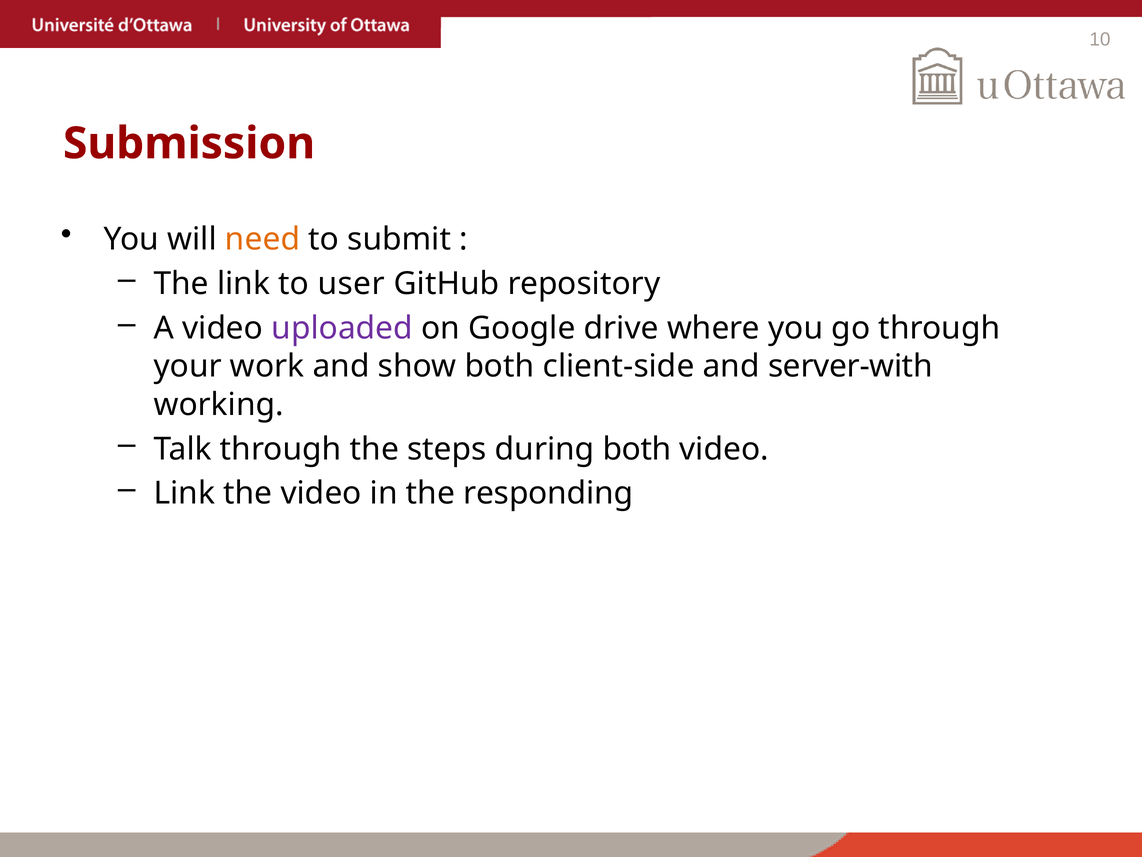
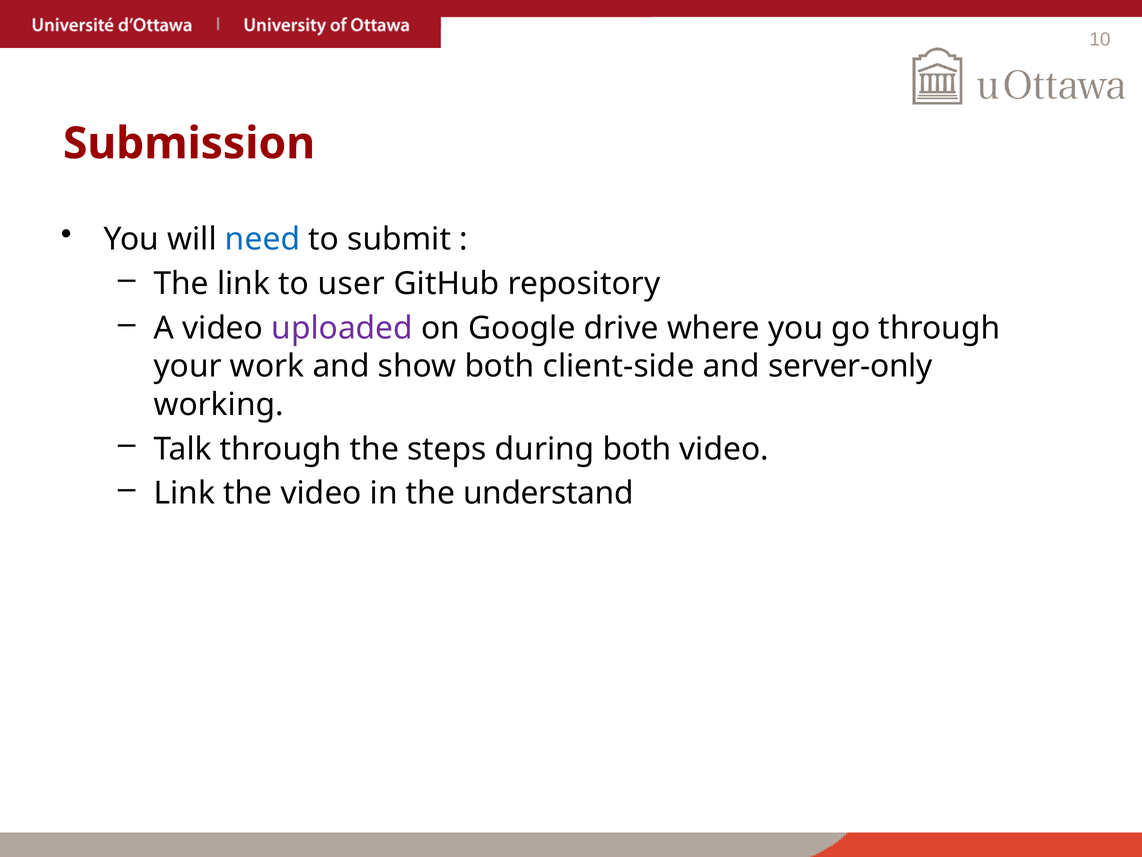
need colour: orange -> blue
server-with: server-with -> server-only
responding: responding -> understand
